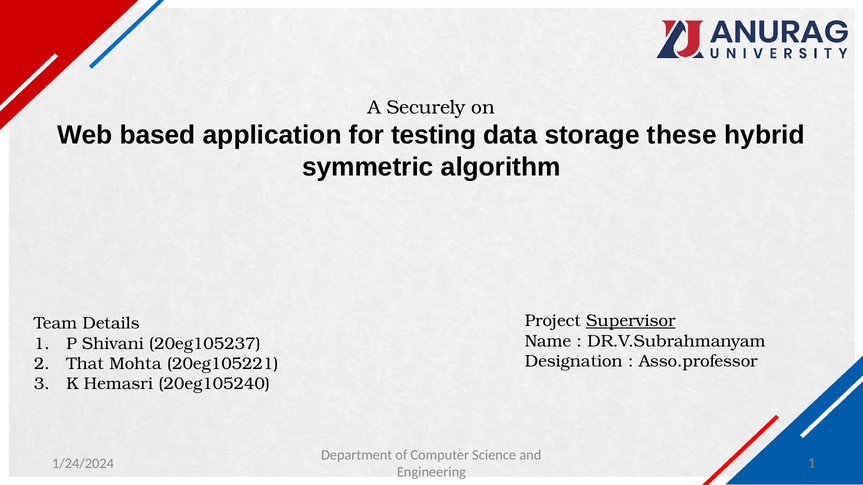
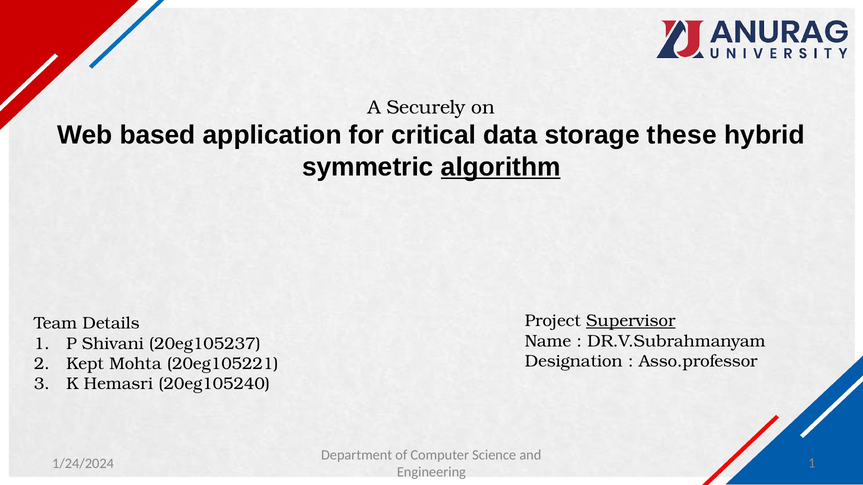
testing: testing -> critical
algorithm underline: none -> present
That: That -> Kept
